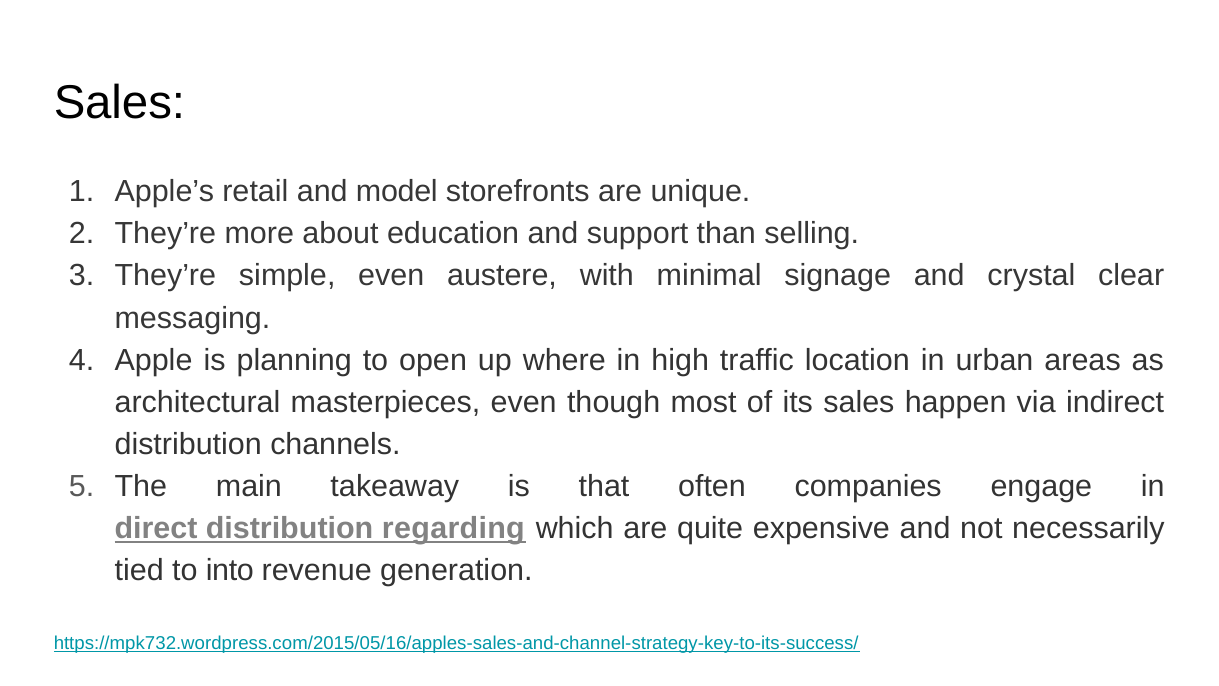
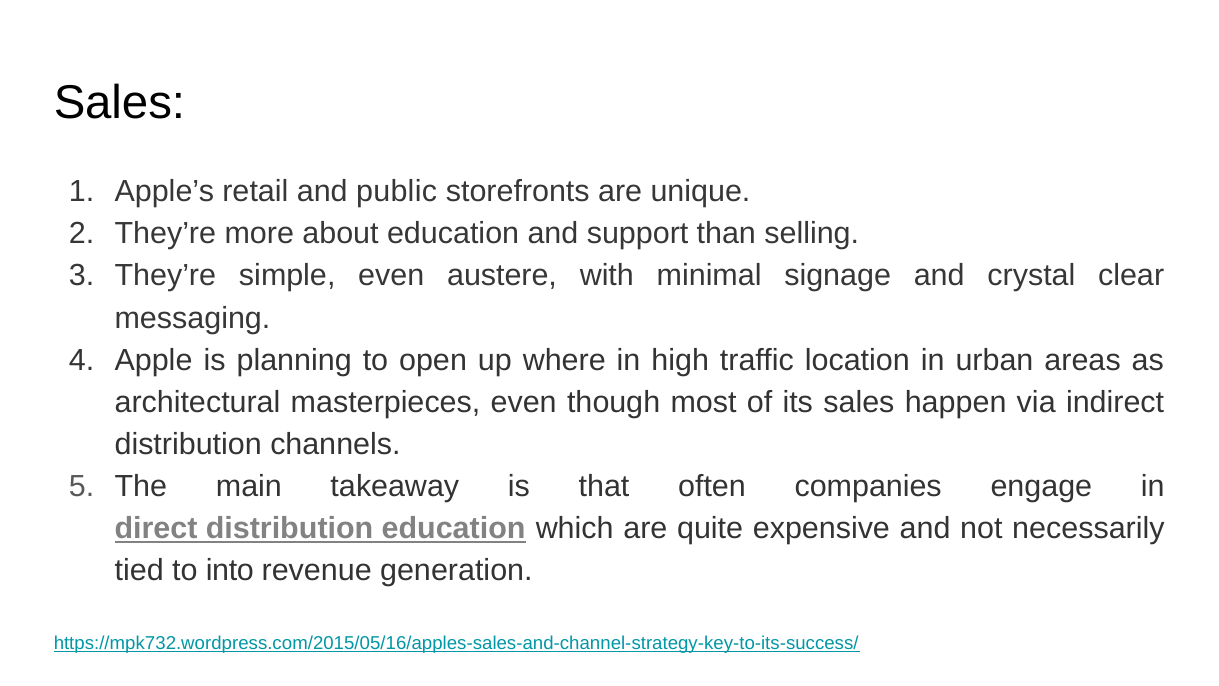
model: model -> public
distribution regarding: regarding -> education
